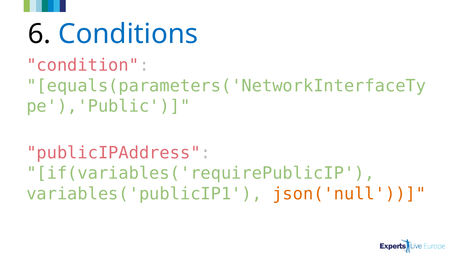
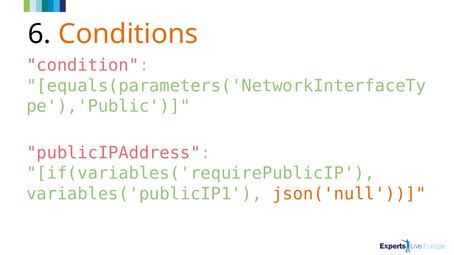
Conditions colour: blue -> orange
